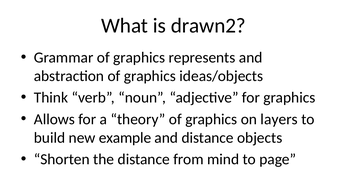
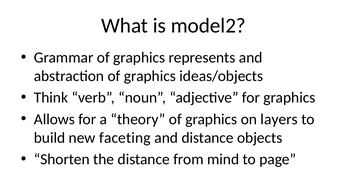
drawn2: drawn2 -> model2
example: example -> faceting
